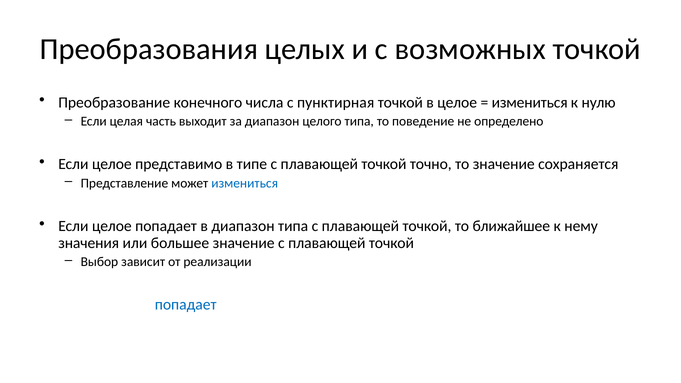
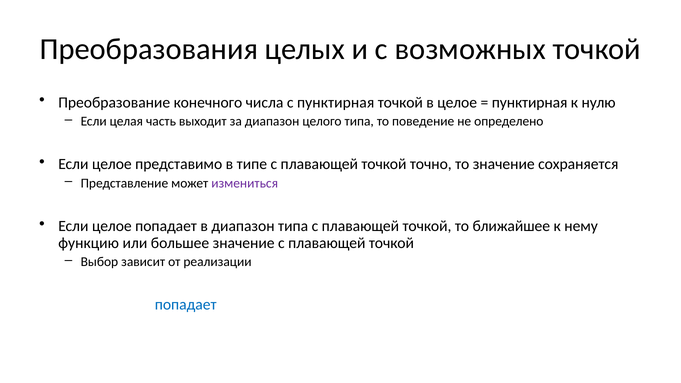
измениться at (530, 102): измениться -> пунктирная
измениться at (245, 183) colour: blue -> purple
значения: значения -> функцию
